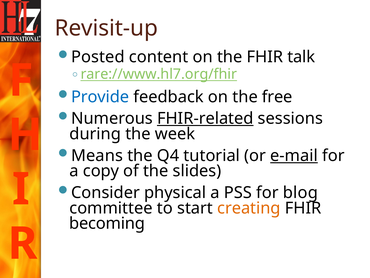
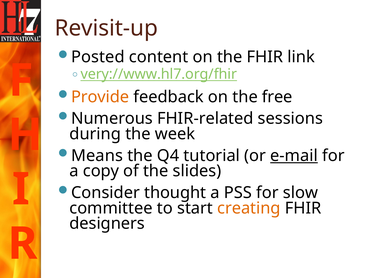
talk: talk -> link
rare://www.hl7.org/fhir: rare://www.hl7.org/fhir -> very://www.hl7.org/fhir
Provide colour: blue -> orange
FHIR-related underline: present -> none
physical: physical -> thought
blog: blog -> slow
becoming: becoming -> designers
